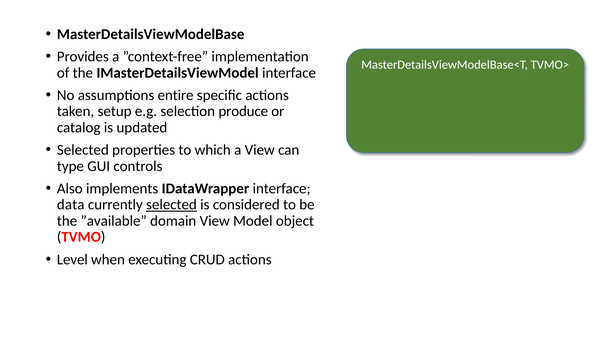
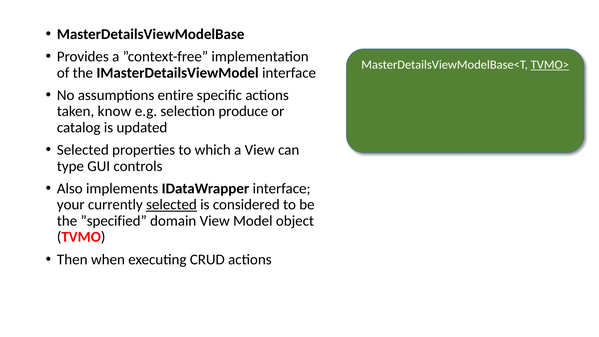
TVMO> underline: none -> present
setup: setup -> know
data: data -> your
”available: ”available -> ”specified
Level: Level -> Then
